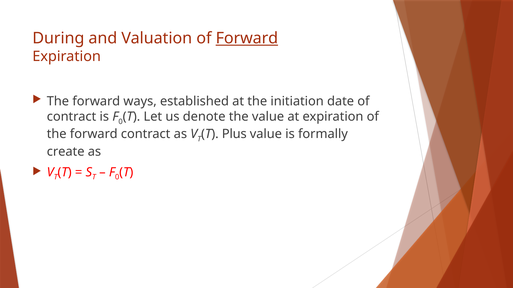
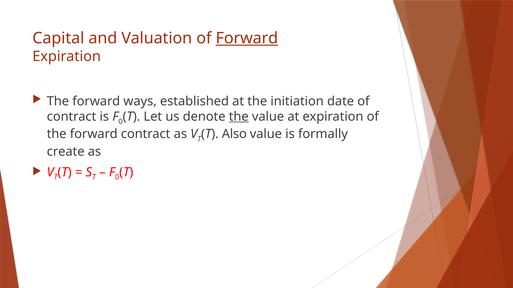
During: During -> Capital
the at (239, 117) underline: none -> present
Plus: Plus -> Also
